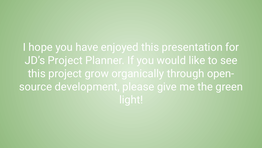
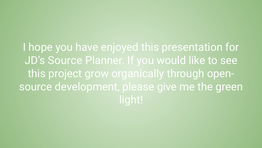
JD’s Project: Project -> Source
